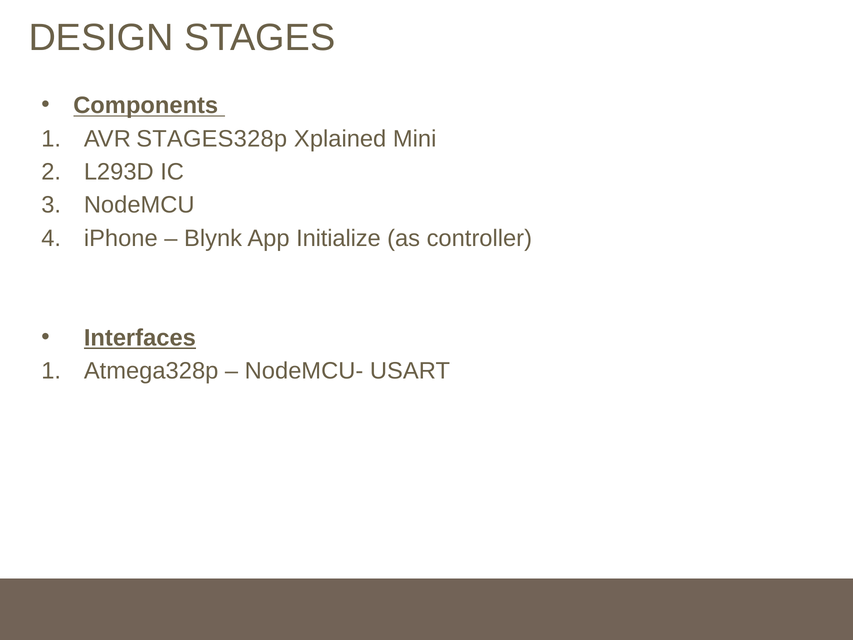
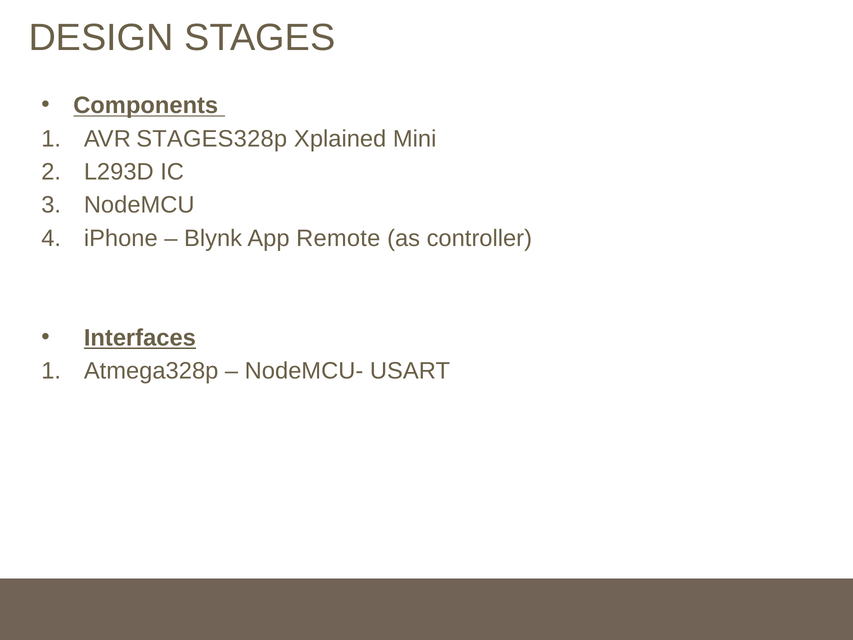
Initialize: Initialize -> Remote
